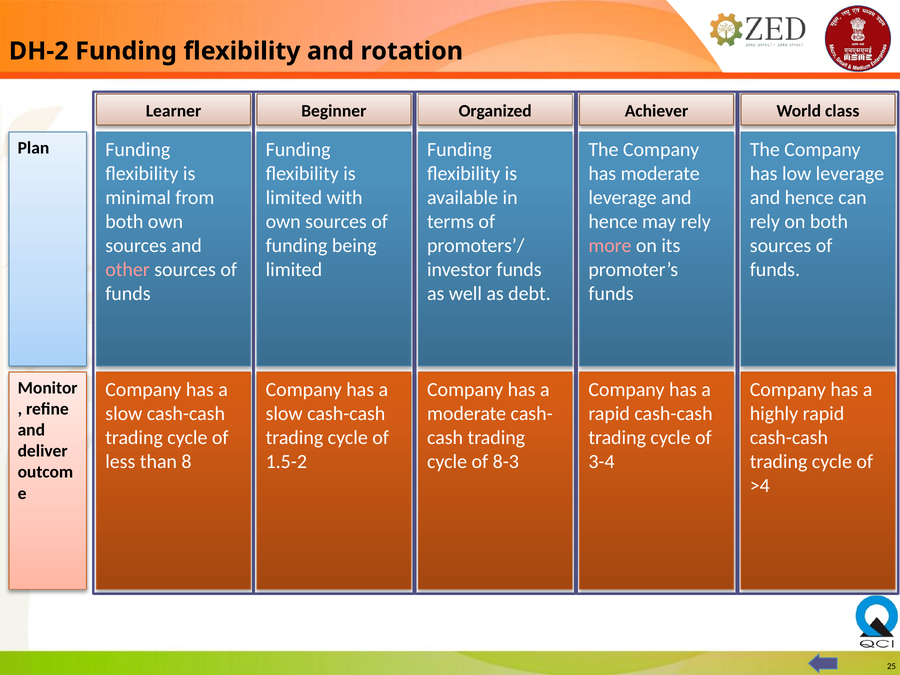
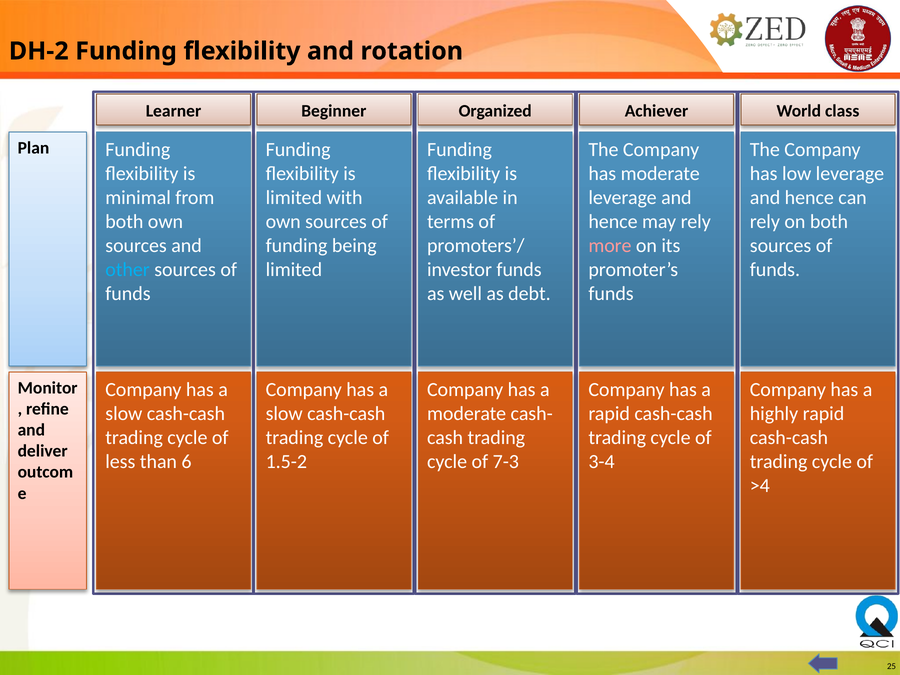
other colour: pink -> light blue
8: 8 -> 6
8-3: 8-3 -> 7-3
